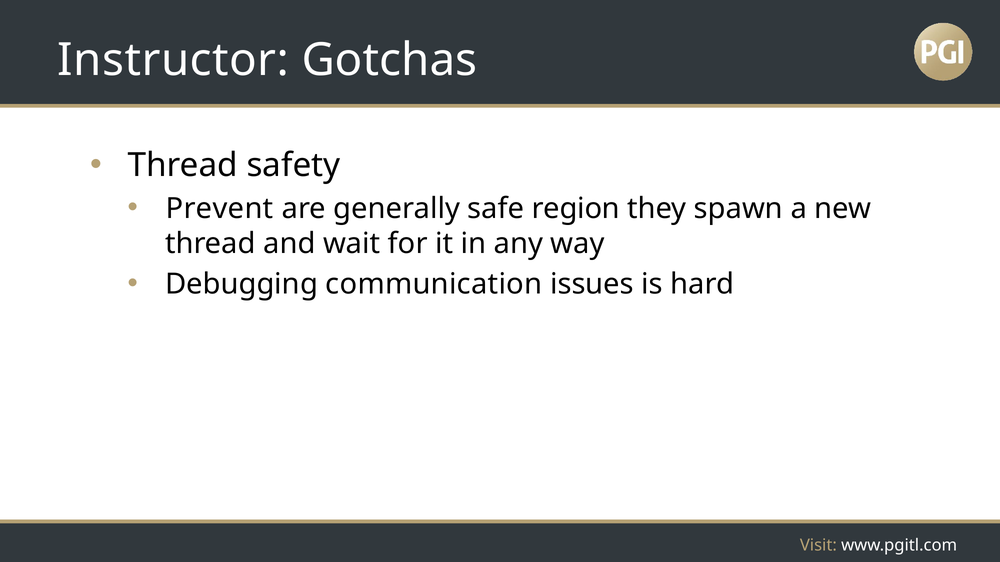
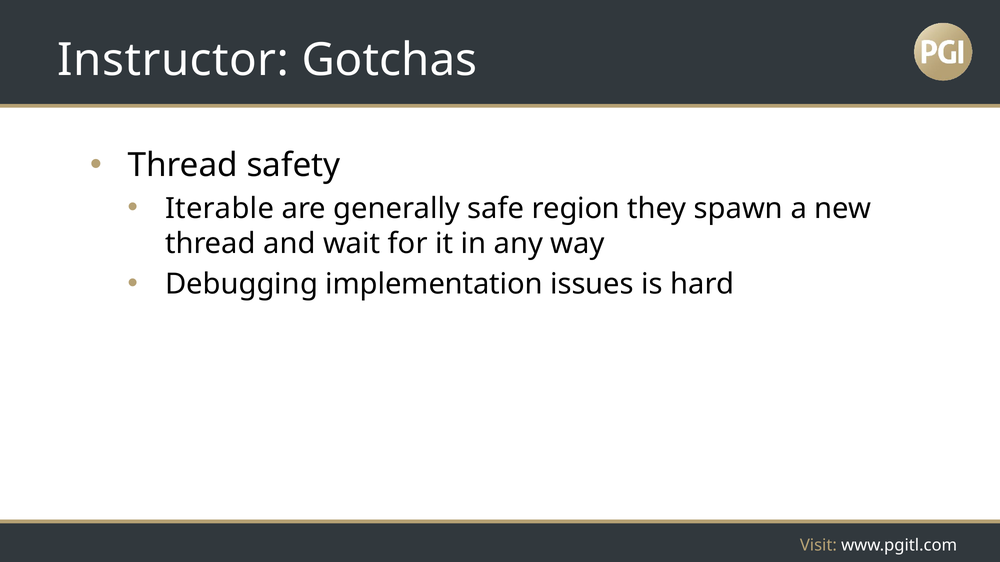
Prevent: Prevent -> Iterable
communication: communication -> implementation
